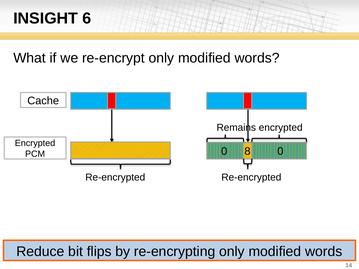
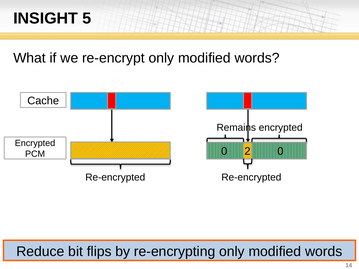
6: 6 -> 5
8: 8 -> 2
